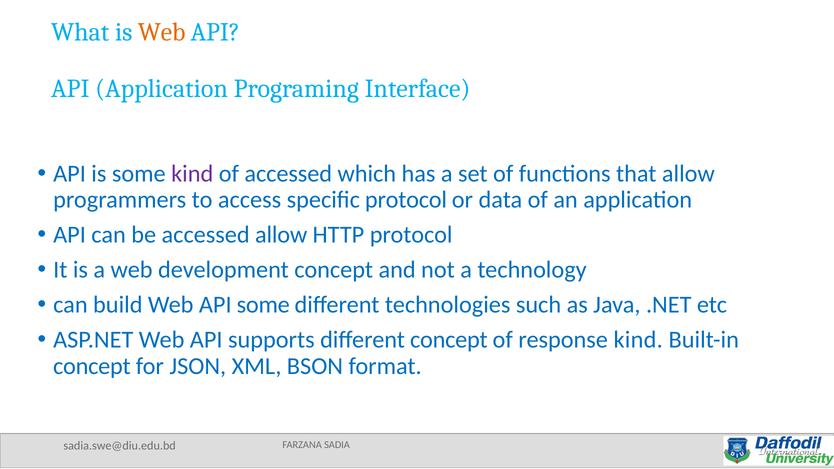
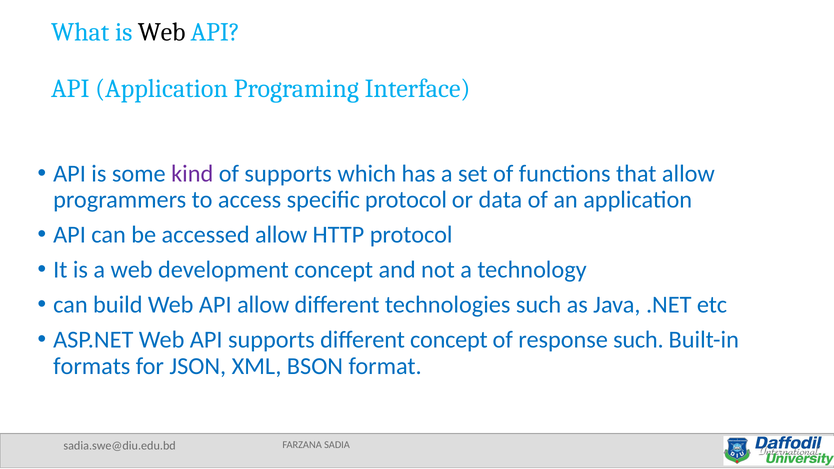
Web at (162, 32) colour: orange -> black
of accessed: accessed -> supports
API some: some -> allow
response kind: kind -> such
concept at (92, 366): concept -> formats
